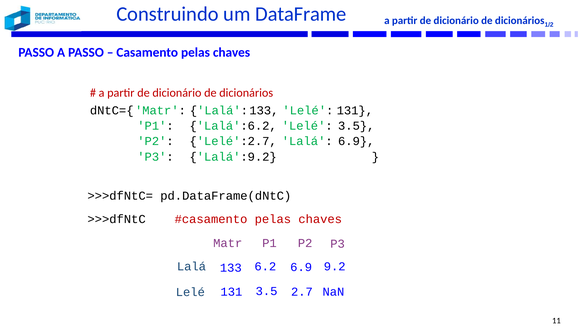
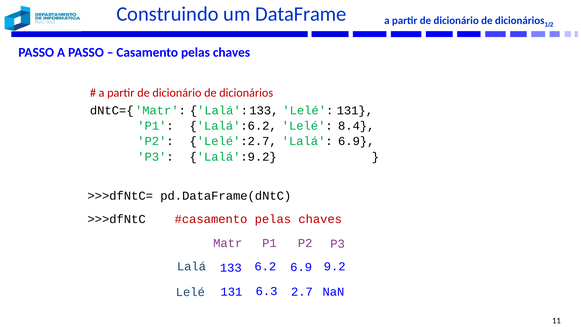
3.5 at (356, 126): 3.5 -> 8.4
3.5 at (267, 291): 3.5 -> 6.3
